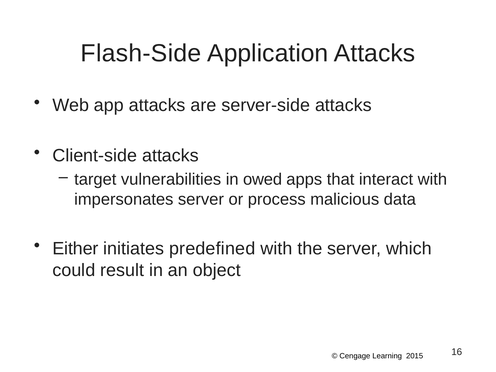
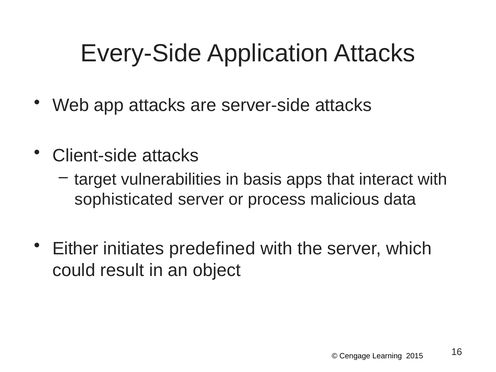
Flash-Side: Flash-Side -> Every-Side
owed: owed -> basis
impersonates: impersonates -> sophisticated
